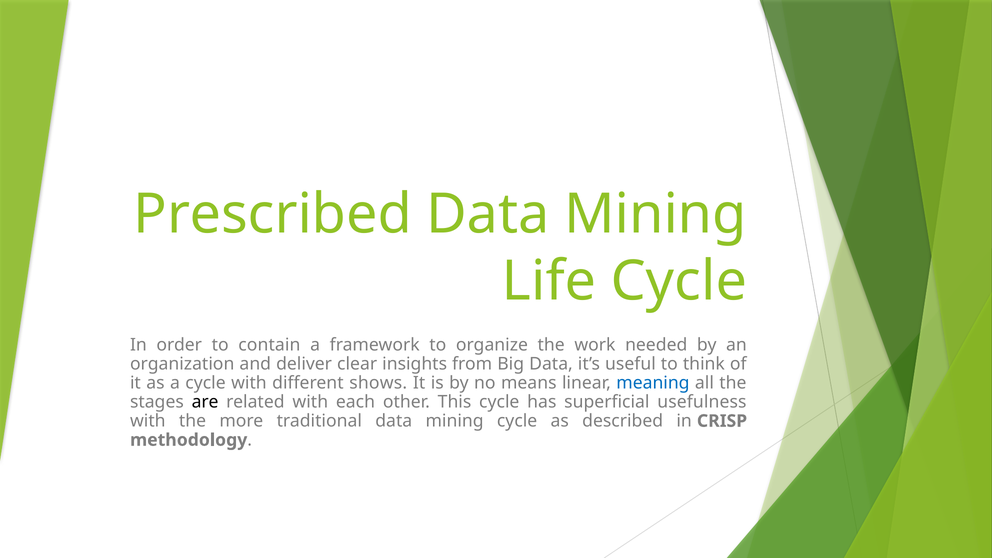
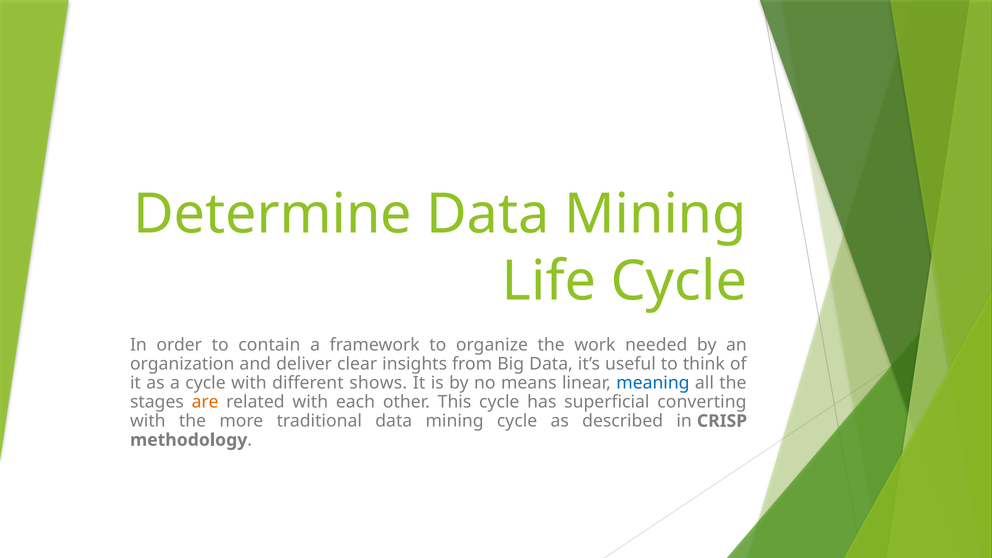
Prescribed: Prescribed -> Determine
are colour: black -> orange
usefulness: usefulness -> converting
